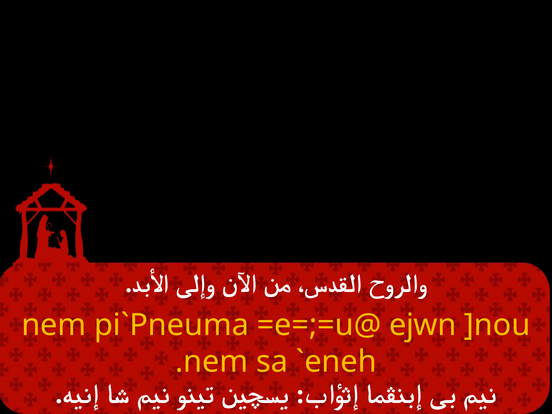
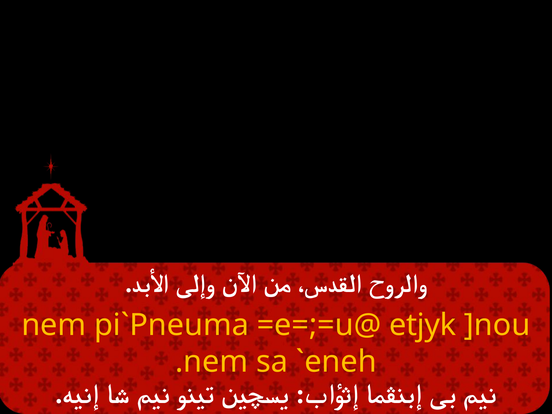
ejwn: ejwn -> etjyk
